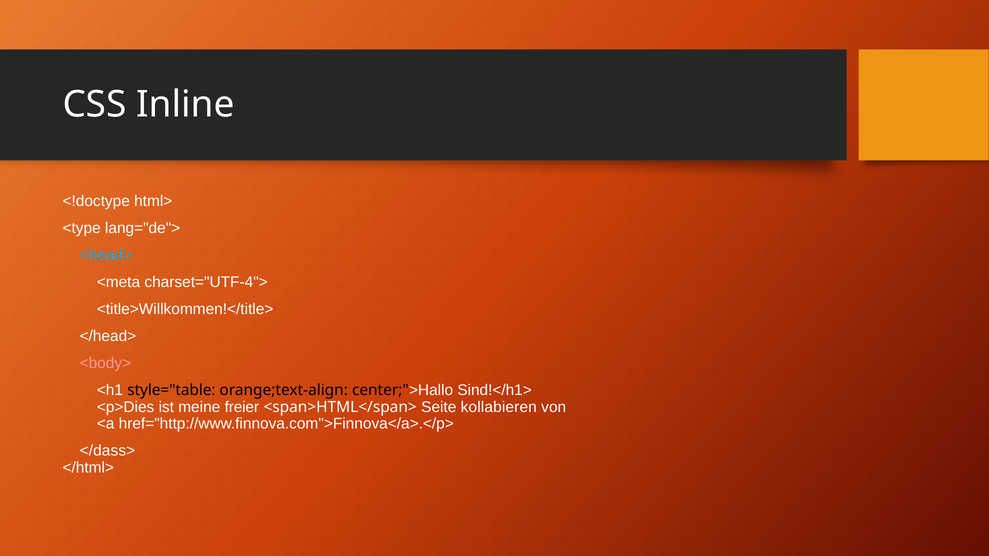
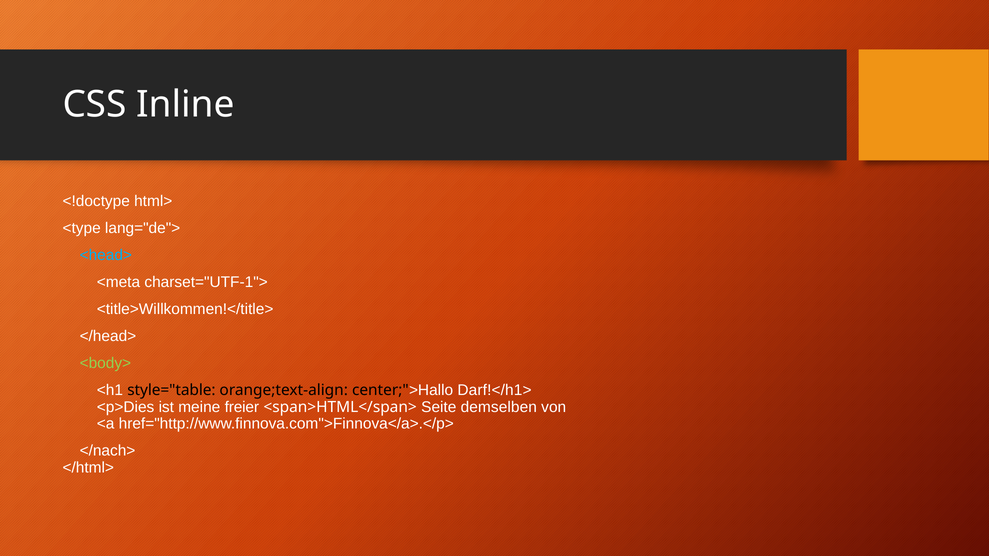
charset="UTF-4">: charset="UTF-4"> -> charset="UTF-1">
<body> colour: pink -> light green
Sind!</h1>: Sind!</h1> -> Darf!</h1>
kollabieren: kollabieren -> demselben
</dass>: </dass> -> </nach>
